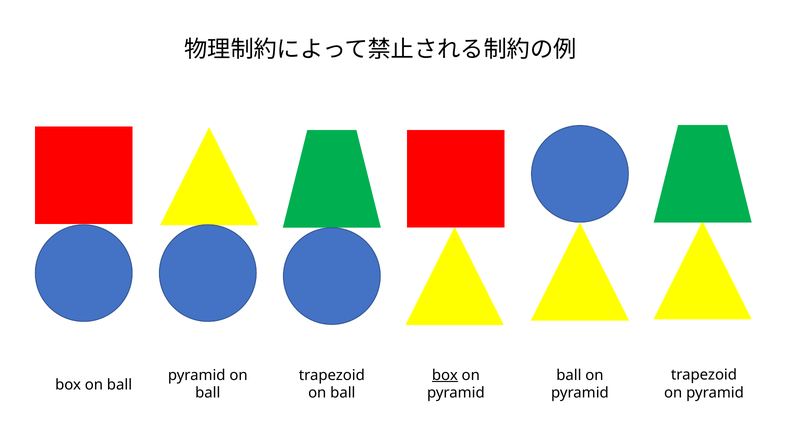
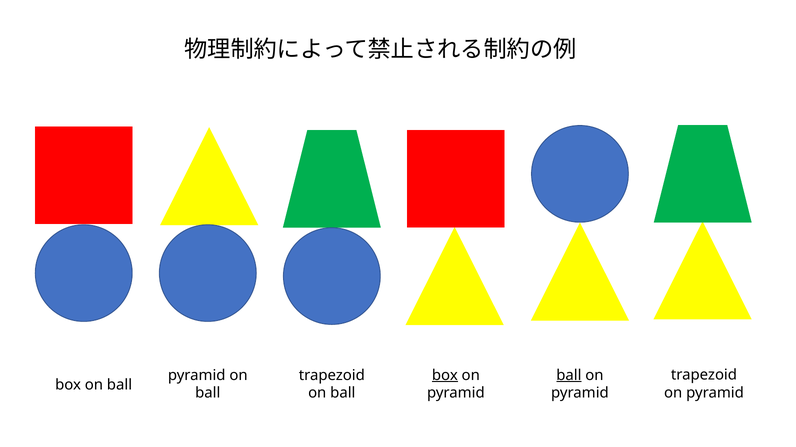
ball at (569, 376) underline: none -> present
